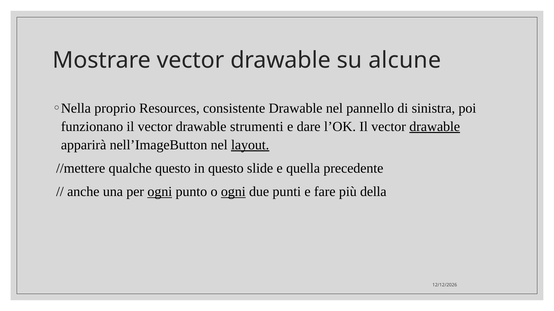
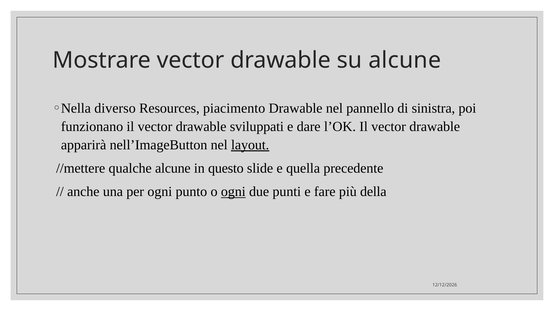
proprio: proprio -> diverso
consistente: consistente -> piacimento
strumenti: strumenti -> sviluppati
drawable at (435, 127) underline: present -> none
qualche questo: questo -> alcune
ogni at (160, 192) underline: present -> none
